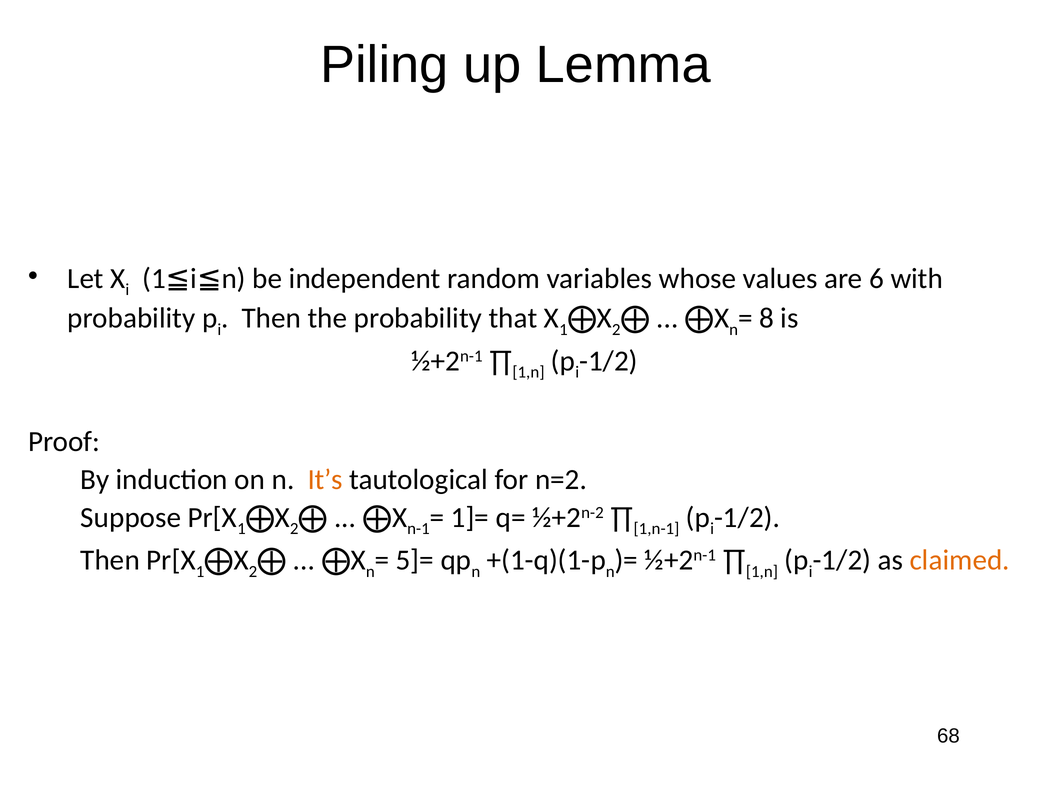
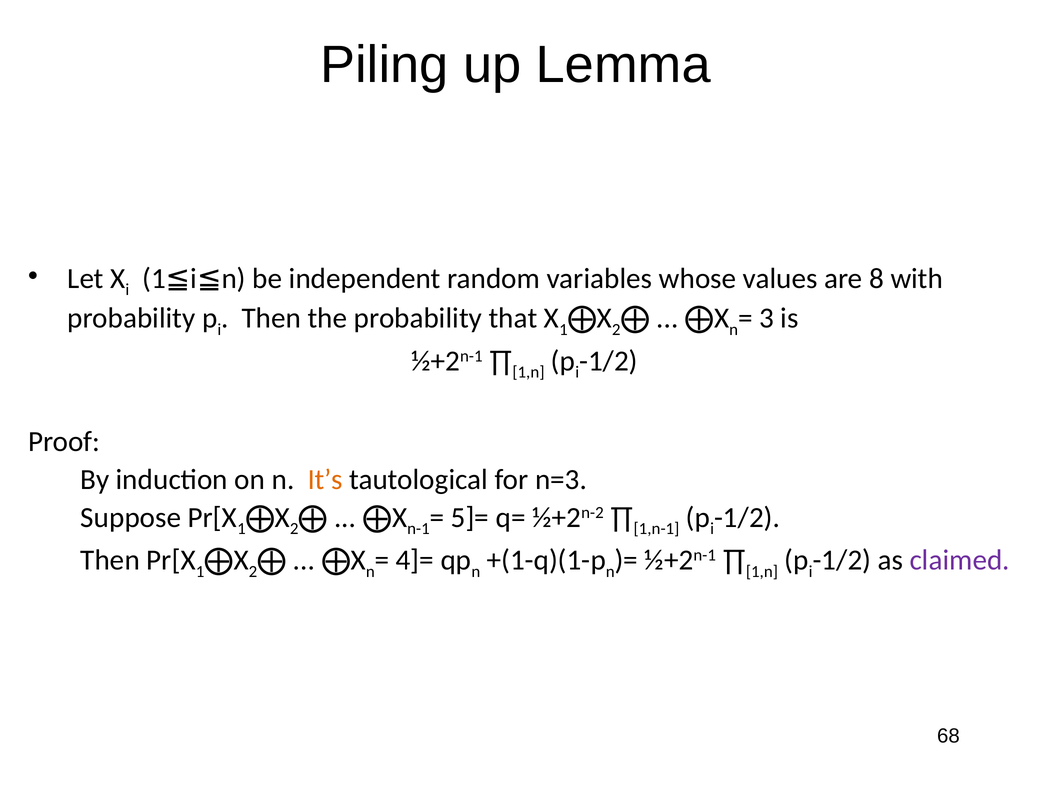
6: 6 -> 8
8: 8 -> 3
n=2: n=2 -> n=3
1]=: 1]= -> 5]=
5]=: 5]= -> 4]=
claimed colour: orange -> purple
